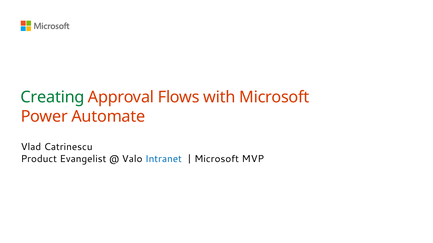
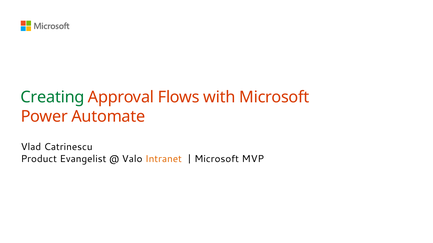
Intranet colour: blue -> orange
